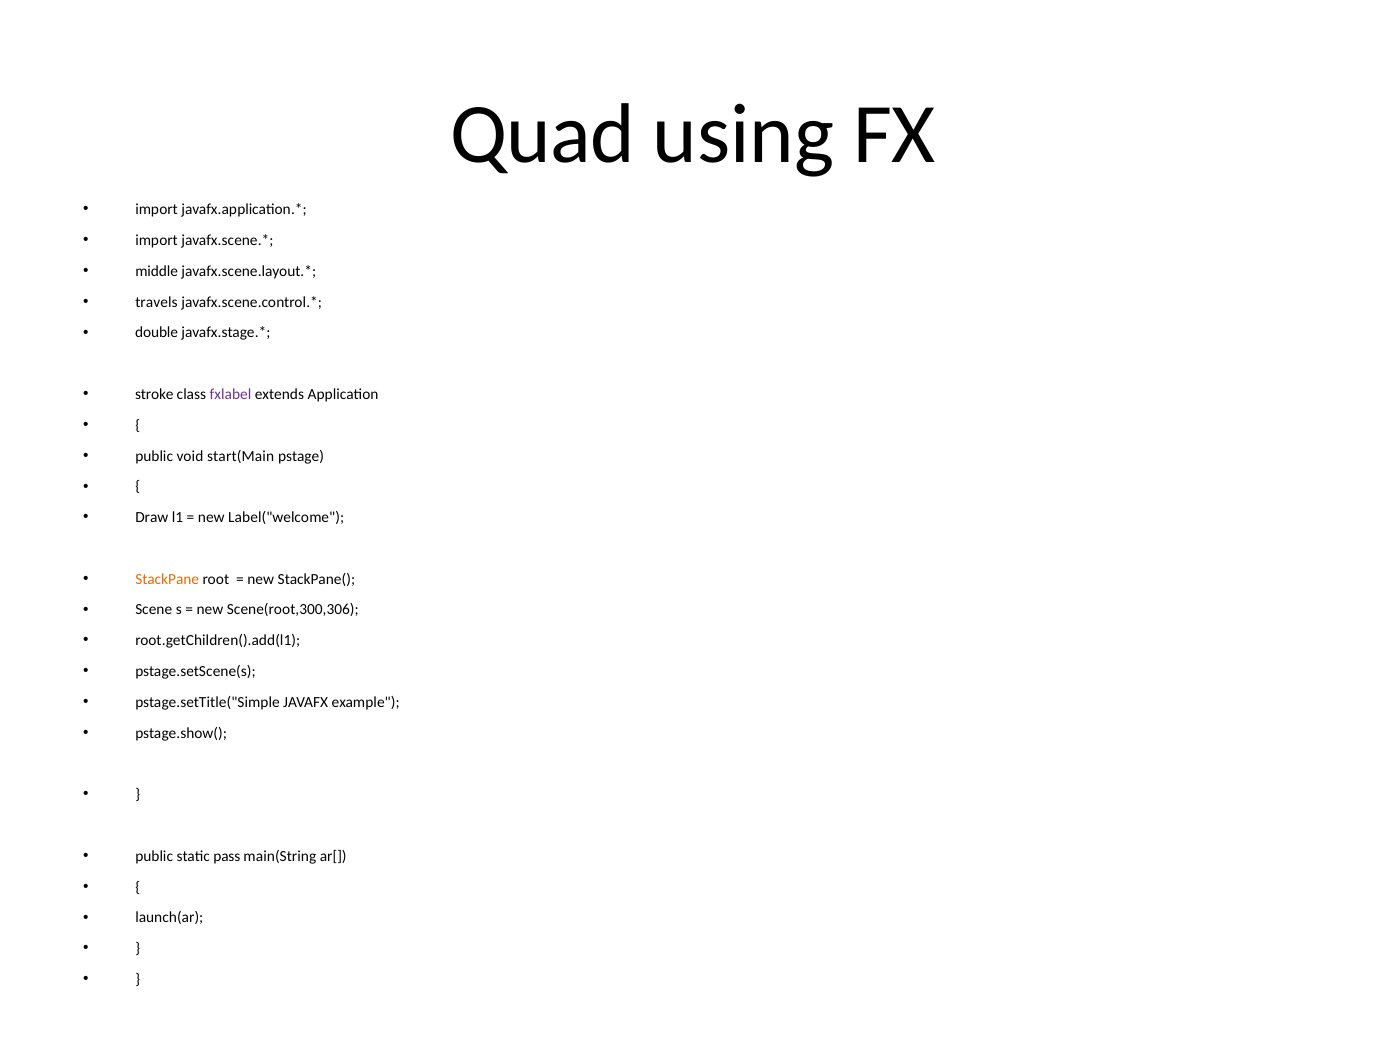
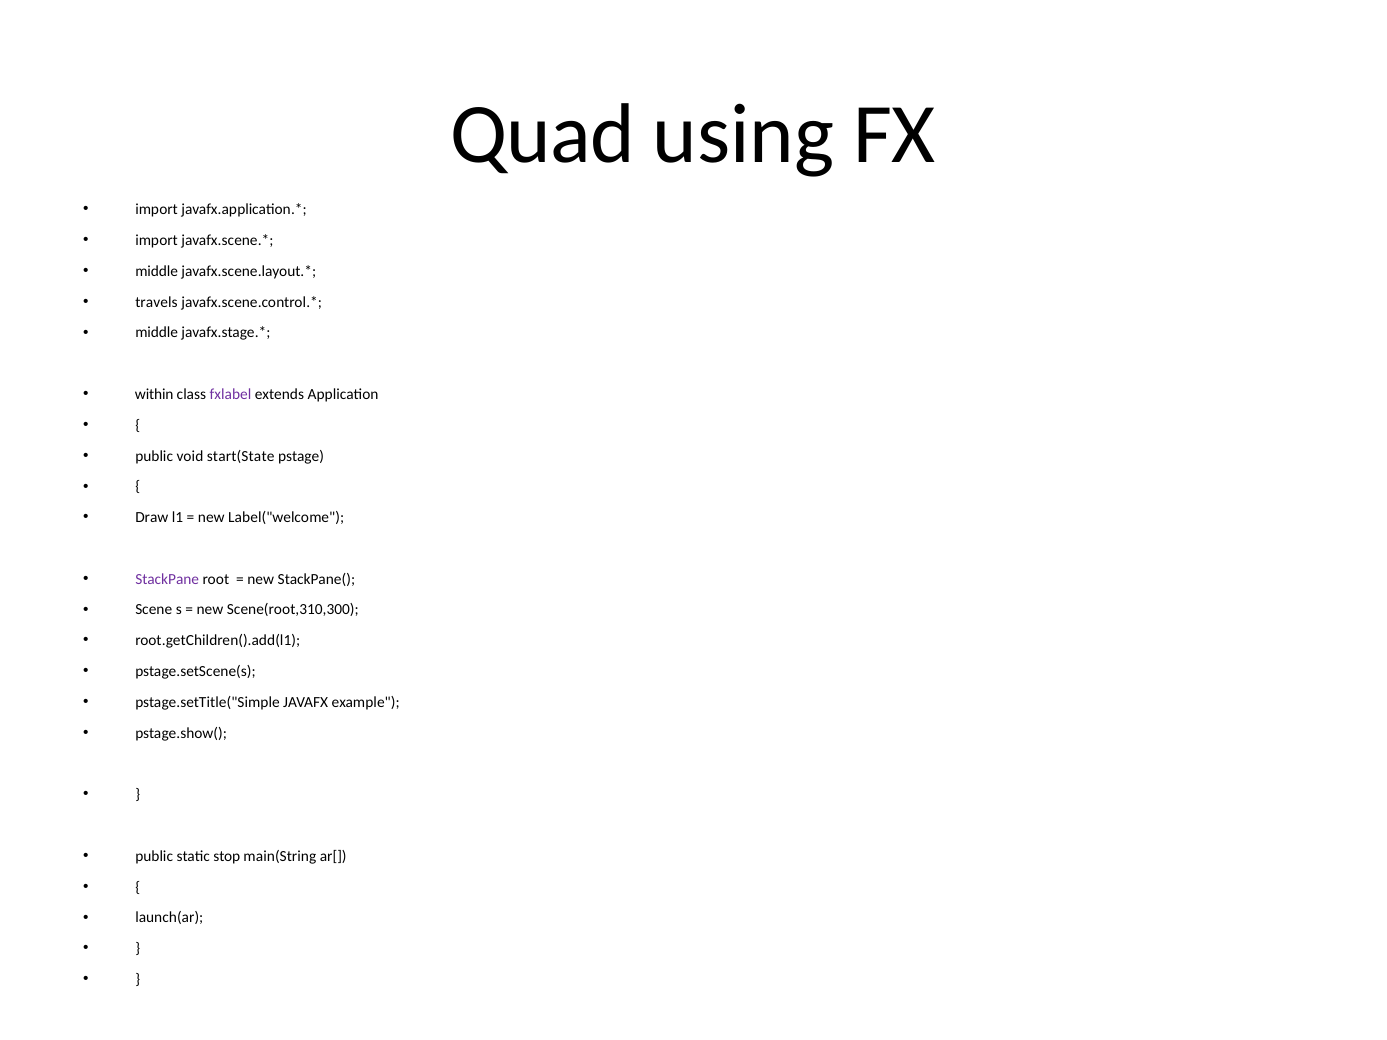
double at (157, 333): double -> middle
stroke: stroke -> within
start(Main: start(Main -> start(State
StackPane colour: orange -> purple
Scene(root,300,306: Scene(root,300,306 -> Scene(root,310,300
pass: pass -> stop
